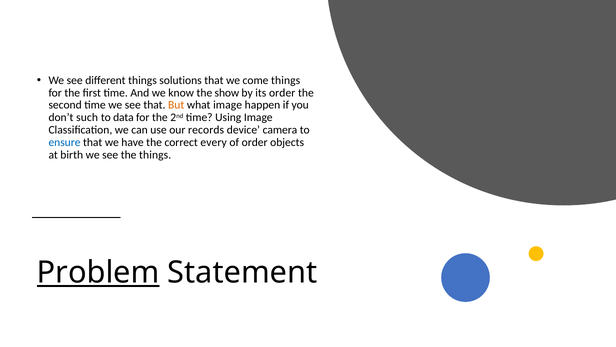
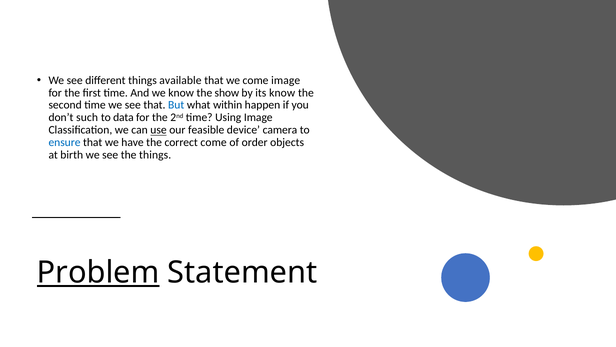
solutions: solutions -> available
come things: things -> image
its order: order -> know
But colour: orange -> blue
what image: image -> within
use underline: none -> present
records: records -> feasible
correct every: every -> come
